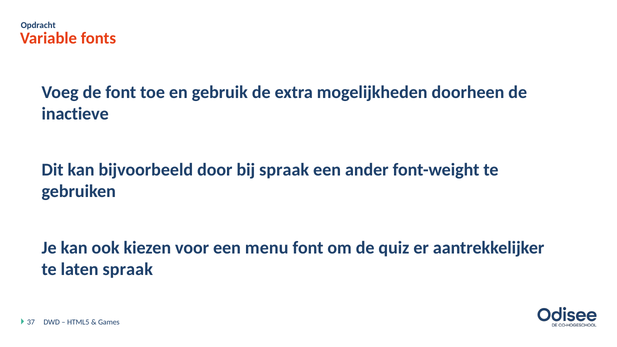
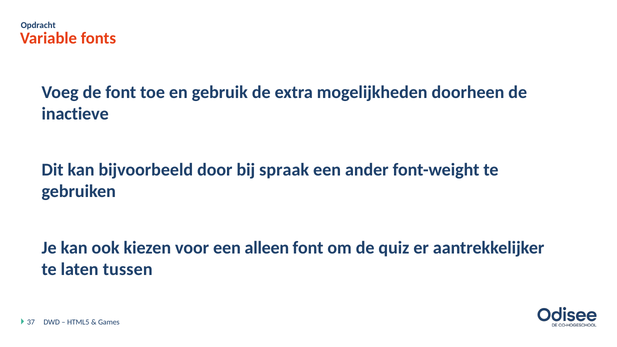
menu: menu -> alleen
laten spraak: spraak -> tussen
